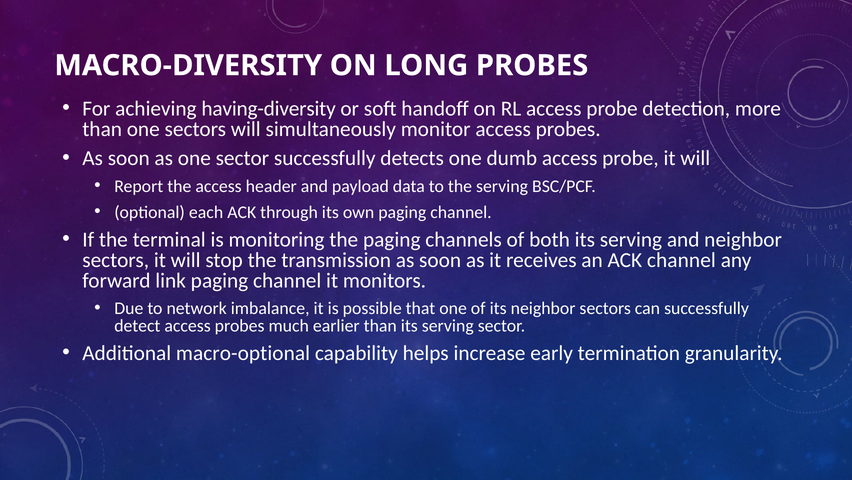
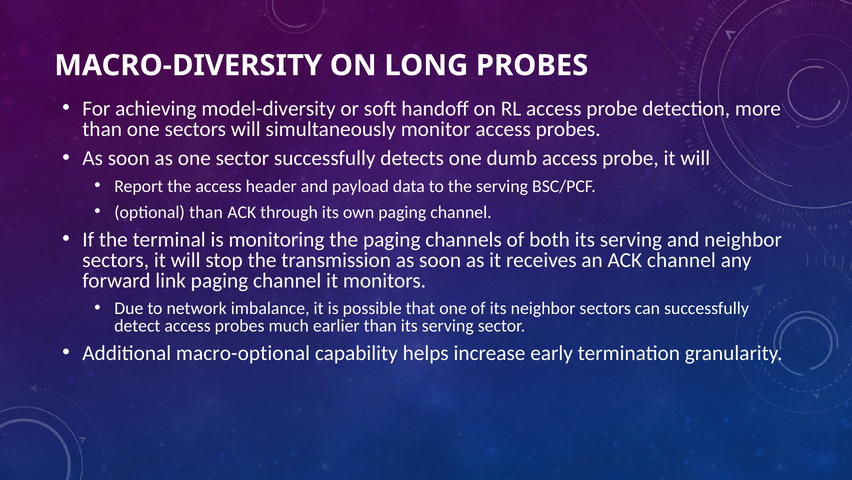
having-diversity: having-diversity -> model-diversity
optional each: each -> than
